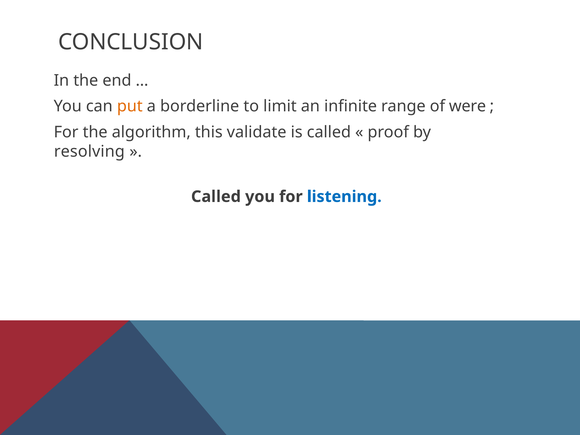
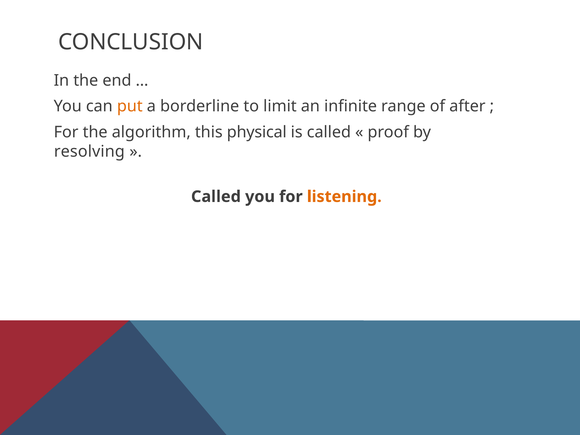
were: were -> after
validate: validate -> physical
listening colour: blue -> orange
